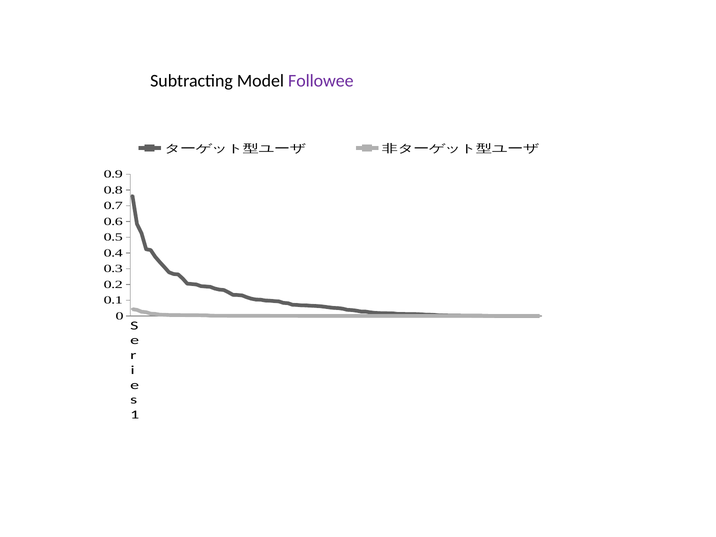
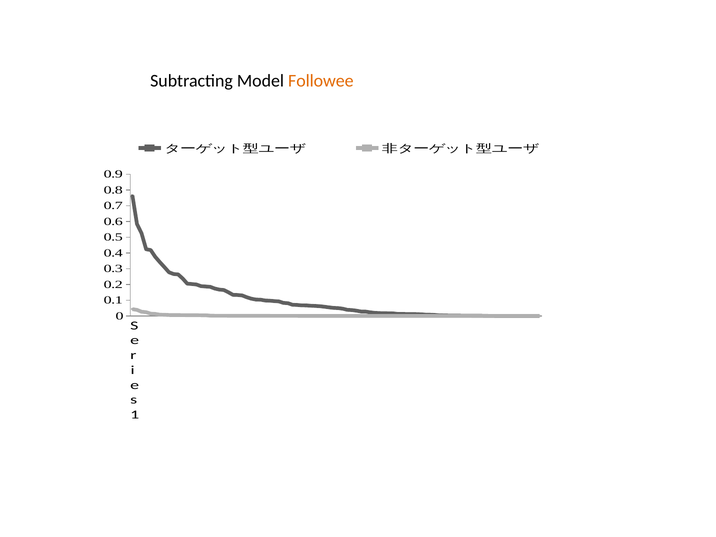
Followee colour: purple -> orange
